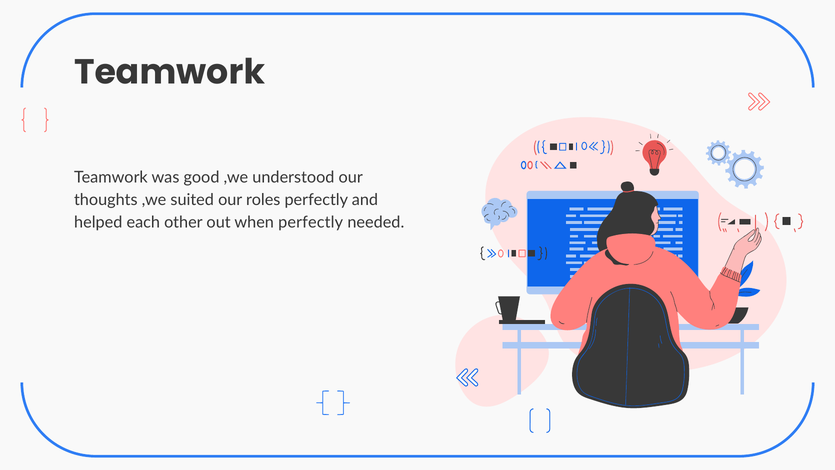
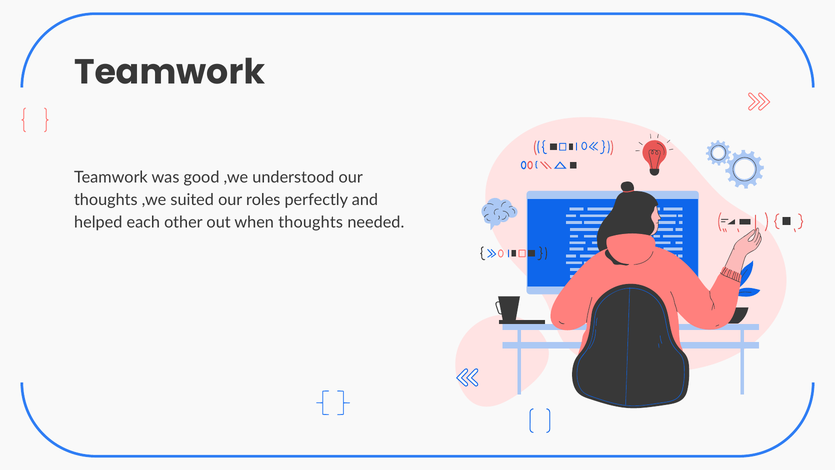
when perfectly: perfectly -> thoughts
